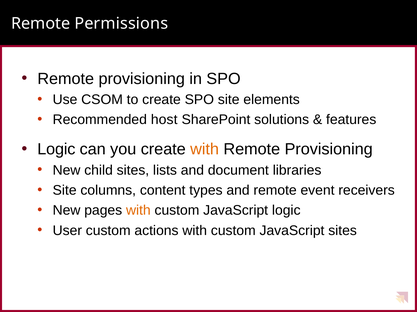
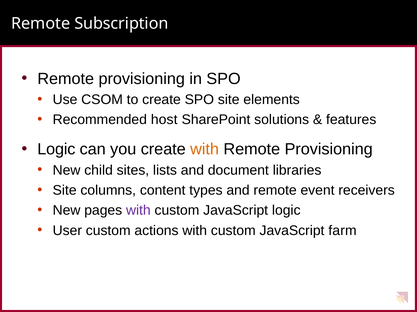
Permissions: Permissions -> Subscription
with at (138, 211) colour: orange -> purple
JavaScript sites: sites -> farm
